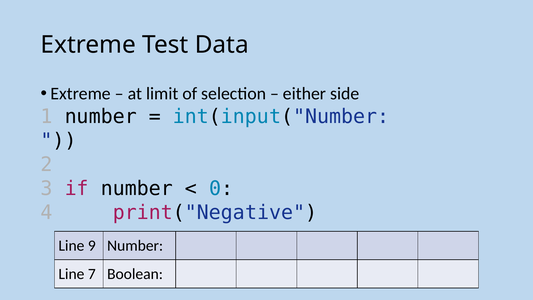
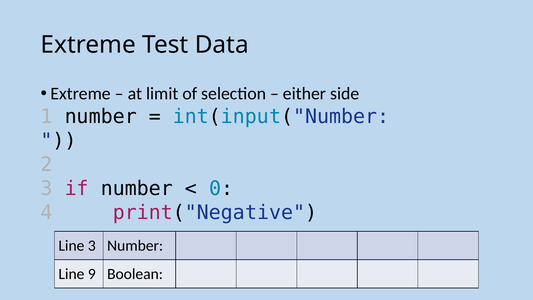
Line 9: 9 -> 3
7: 7 -> 9
